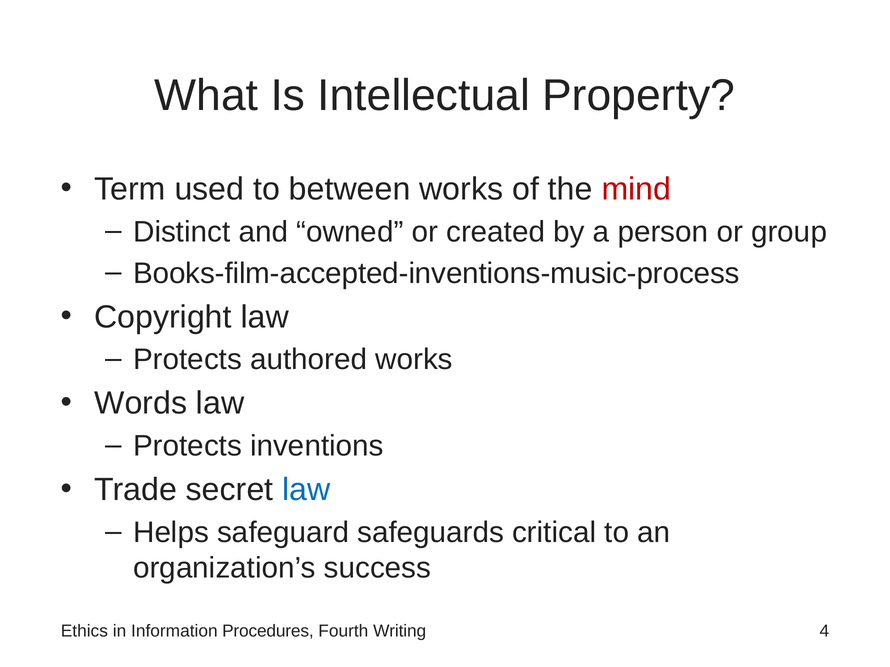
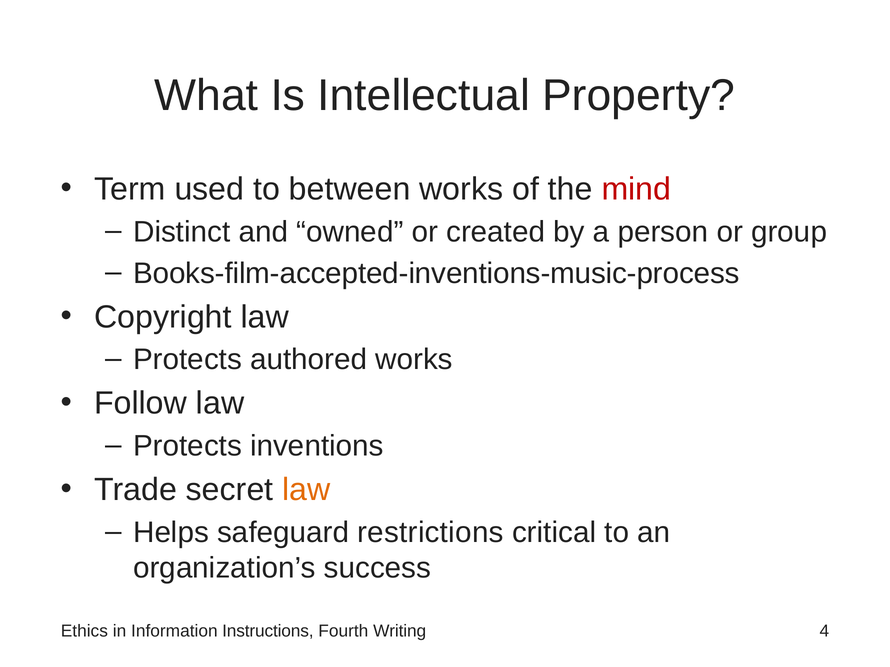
Words: Words -> Follow
law at (306, 490) colour: blue -> orange
safeguards: safeguards -> restrictions
Procedures: Procedures -> Instructions
